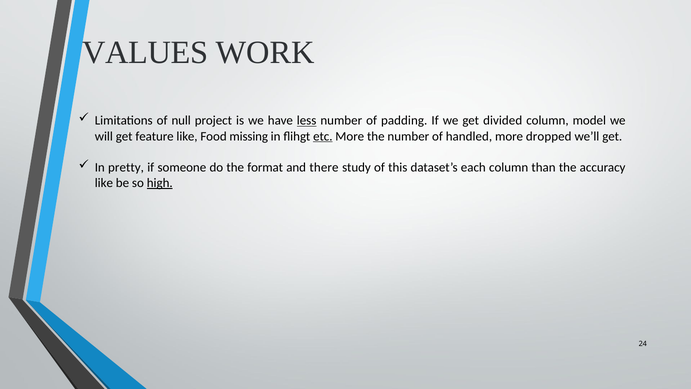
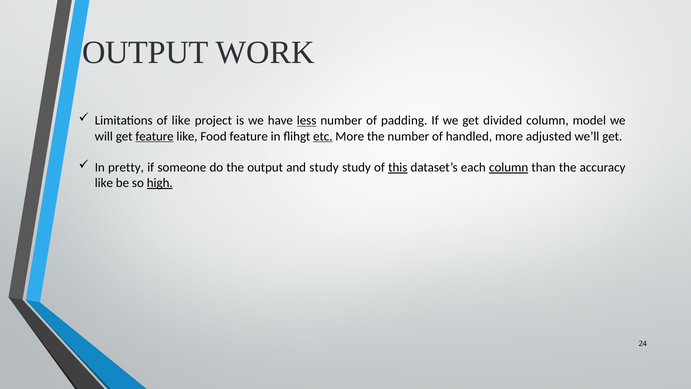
VALUES at (145, 53): VALUES -> OUTPUT
of null: null -> like
feature at (155, 136) underline: none -> present
Food missing: missing -> feature
dropped: dropped -> adjusted
the format: format -> output
and there: there -> study
this underline: none -> present
column at (509, 167) underline: none -> present
